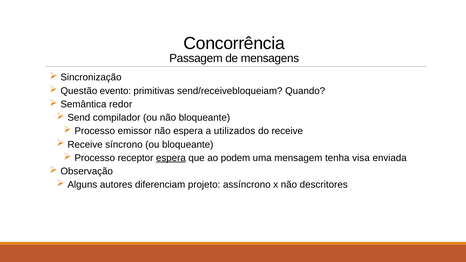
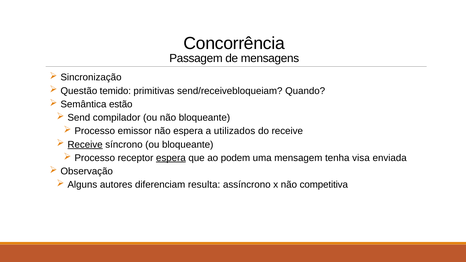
evento: evento -> temido
redor: redor -> estão
Receive at (85, 145) underline: none -> present
projeto: projeto -> resulta
descritores: descritores -> competitiva
